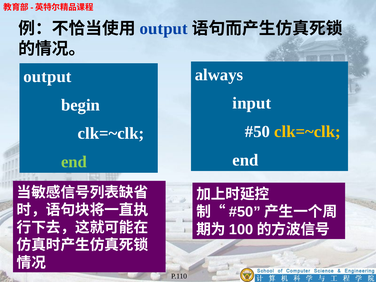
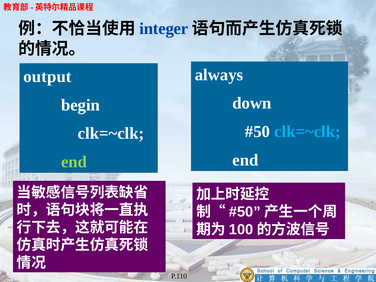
output at (164, 29): output -> integer
input: input -> down
clk=~clk at (307, 132) colour: yellow -> light blue
